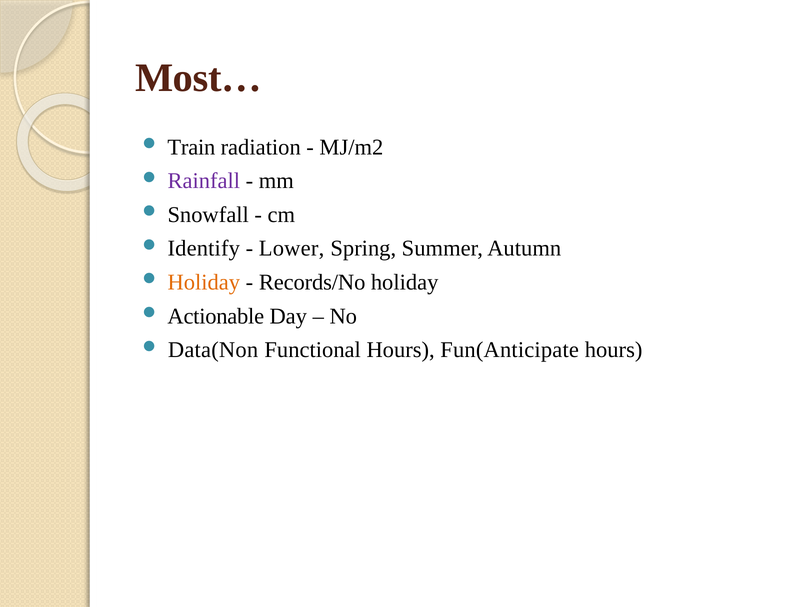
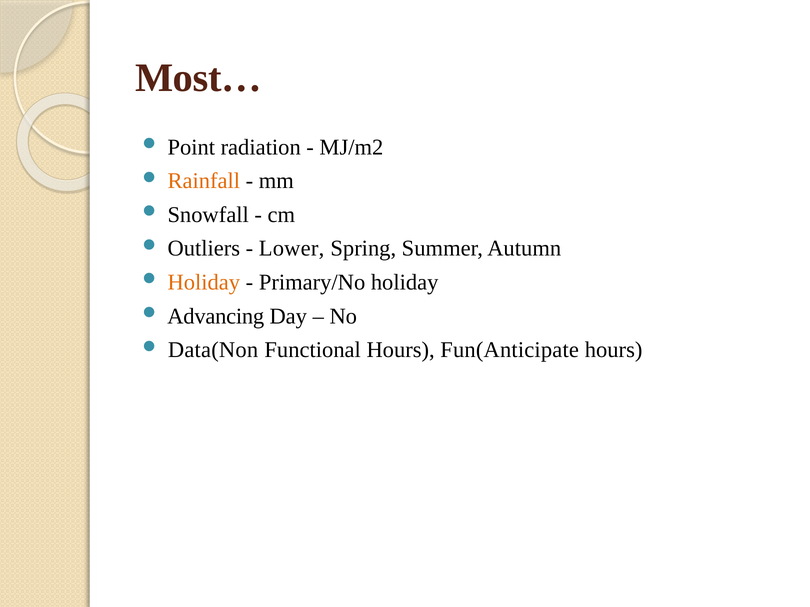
Train: Train -> Point
Rainfall colour: purple -> orange
Identify: Identify -> Outliers
Records/No: Records/No -> Primary/No
Actionable: Actionable -> Advancing
